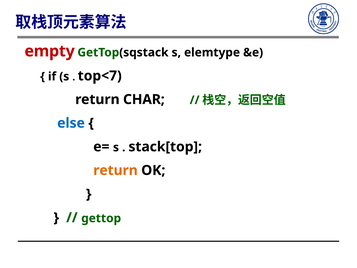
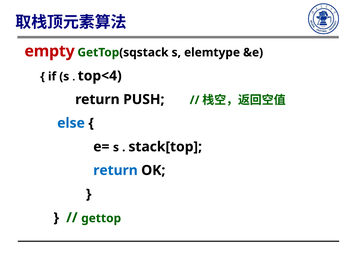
top<7: top<7 -> top<4
CHAR: CHAR -> PUSH
return at (115, 170) colour: orange -> blue
